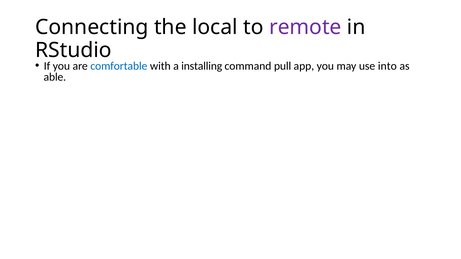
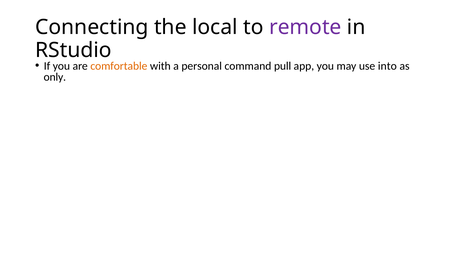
comfortable colour: blue -> orange
installing: installing -> personal
able: able -> only
